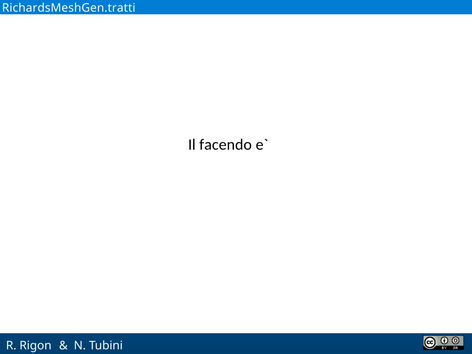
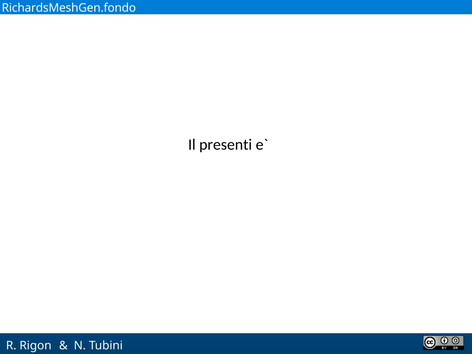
RichardsMeshGen.tratti: RichardsMeshGen.tratti -> RichardsMeshGen.fondo
facendo: facendo -> presenti
